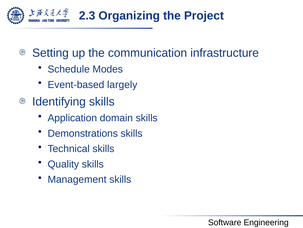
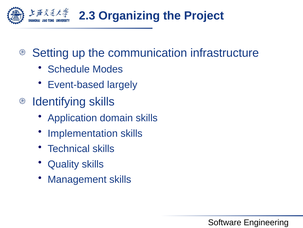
Demonstrations: Demonstrations -> Implementation
